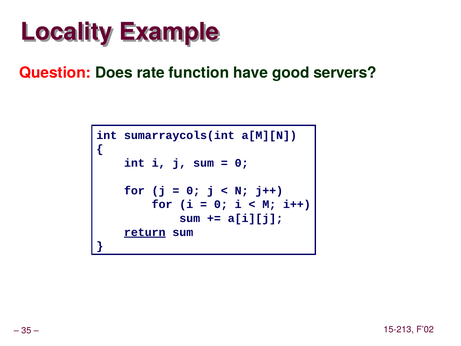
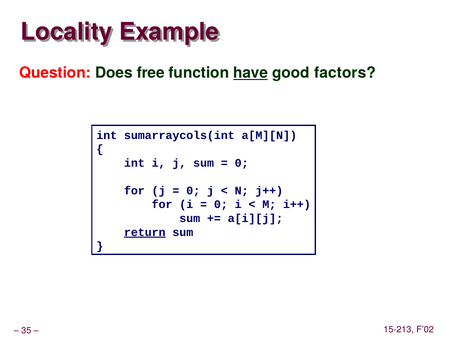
rate: rate -> free
have underline: none -> present
servers: servers -> factors
